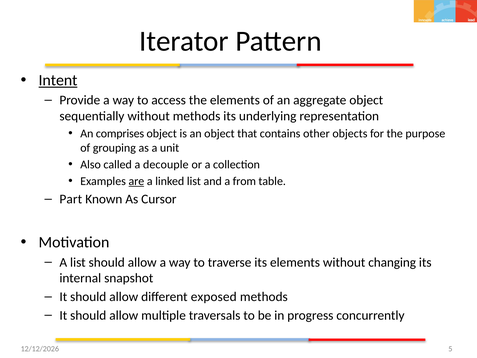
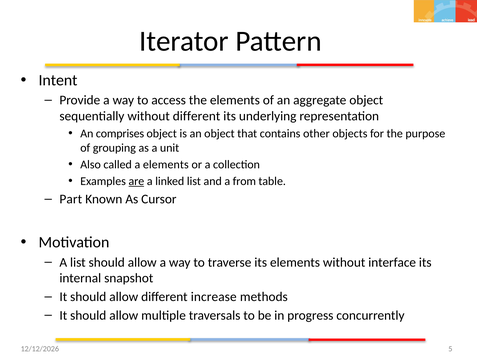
Intent underline: present -> none
without methods: methods -> different
a decouple: decouple -> elements
changing: changing -> interface
exposed: exposed -> increase
